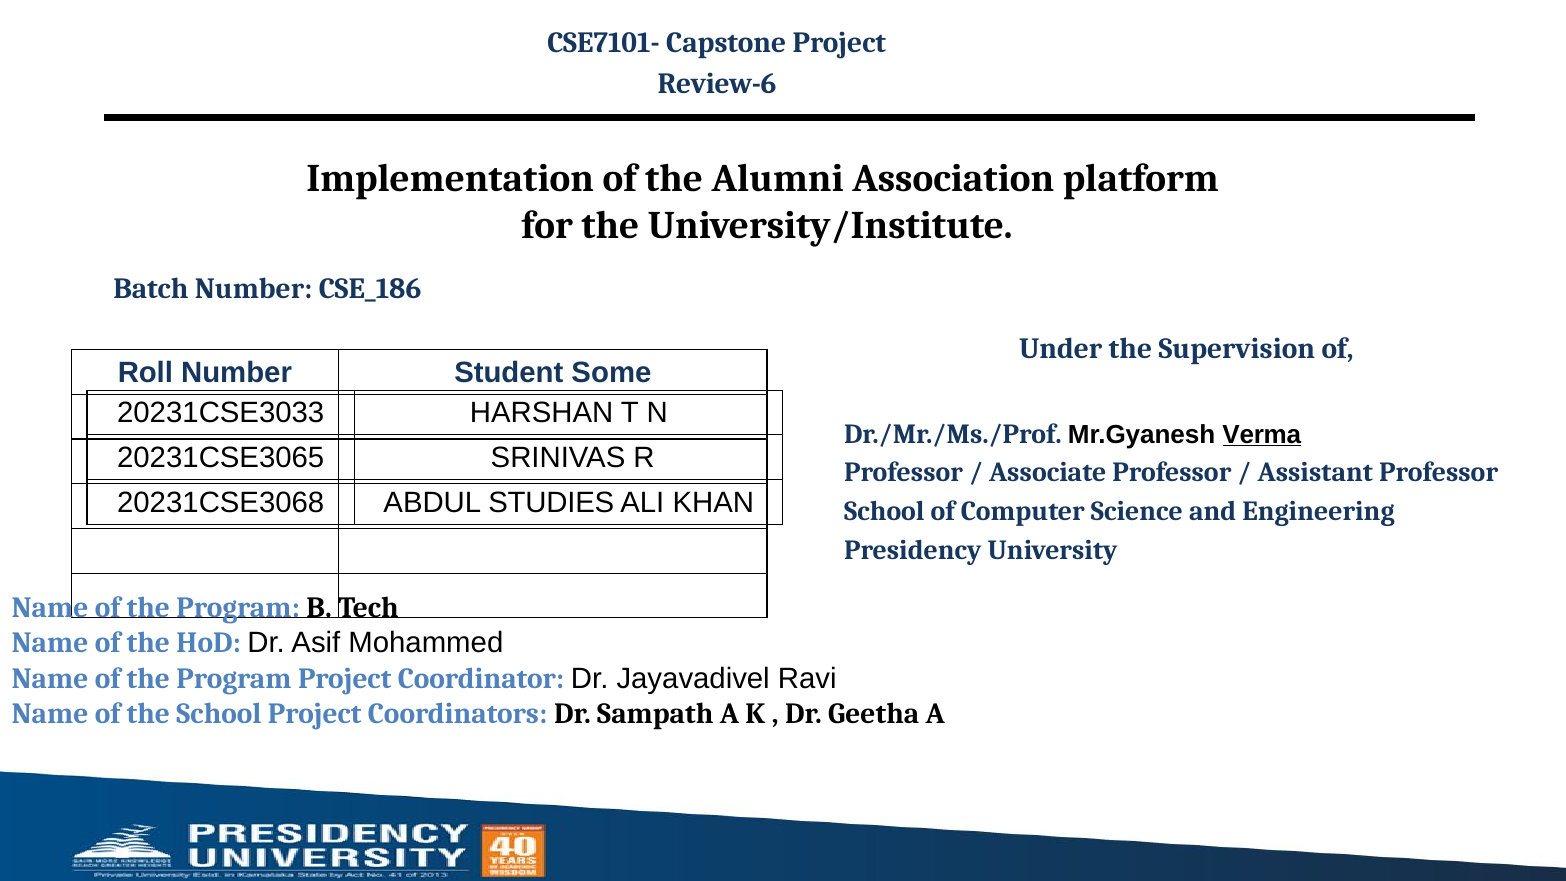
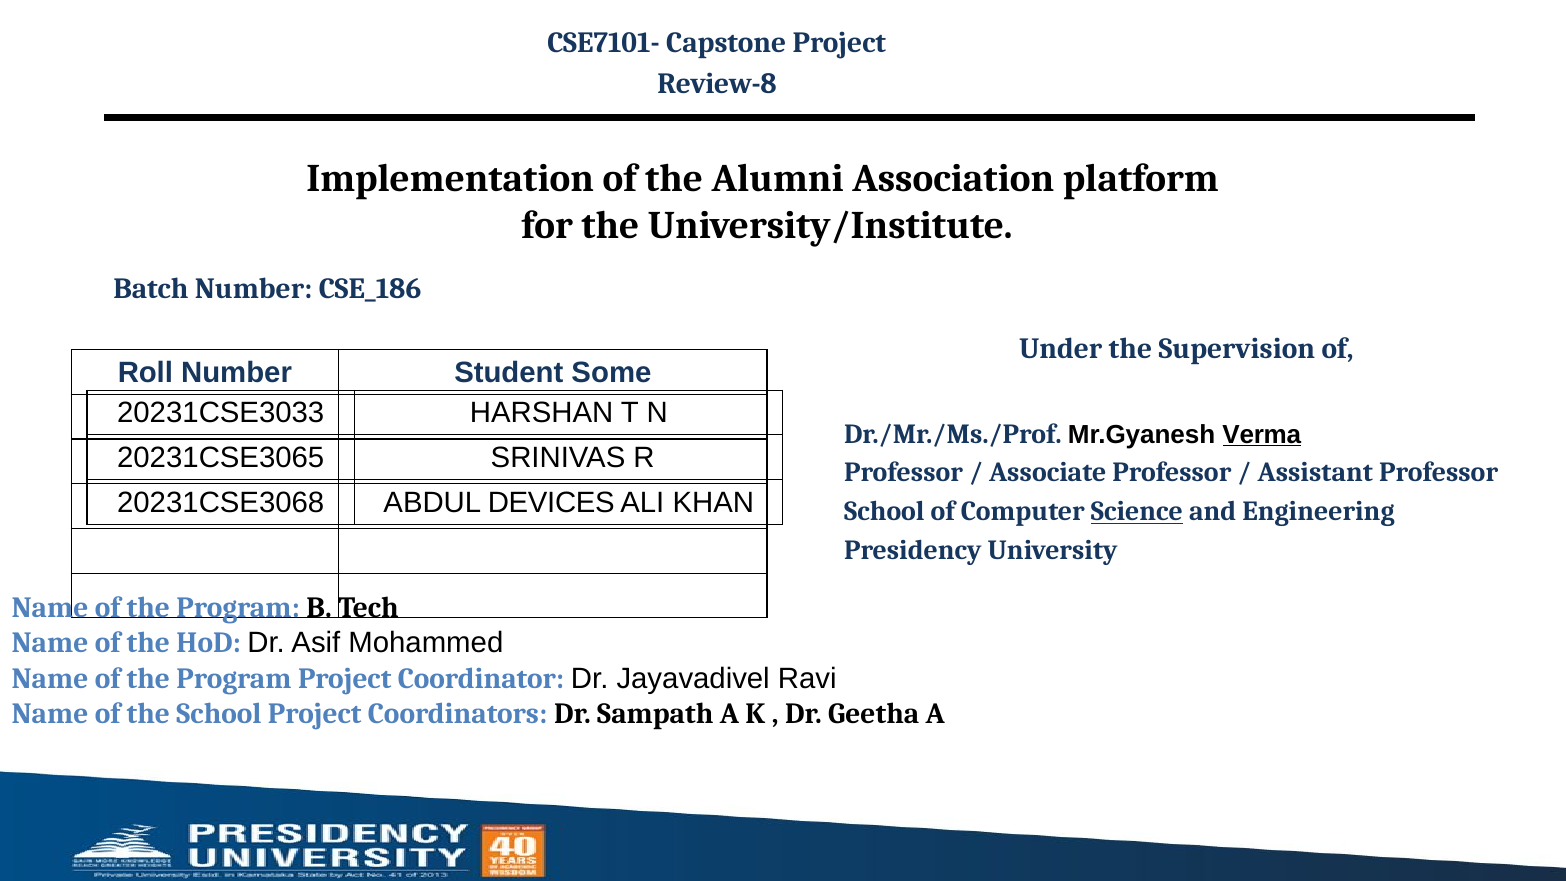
Review-6: Review-6 -> Review-8
STUDIES: STUDIES -> DEVICES
Science underline: none -> present
